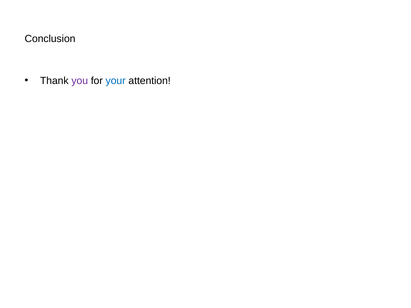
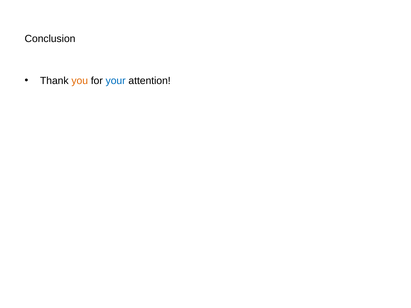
you colour: purple -> orange
